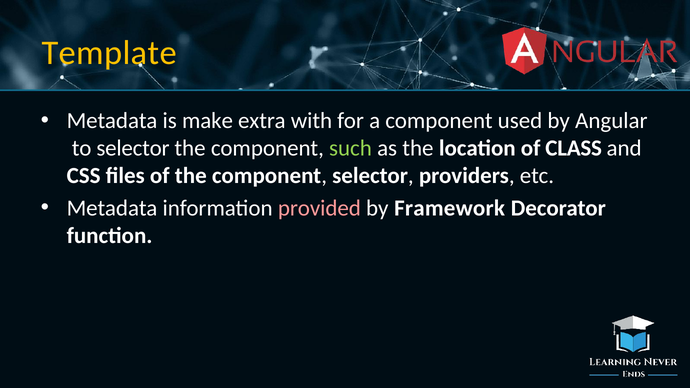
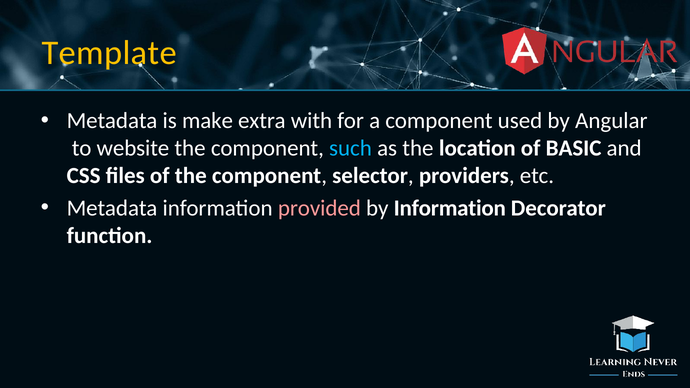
to selector: selector -> website
such colour: light green -> light blue
CLASS: CLASS -> BASIC
by Framework: Framework -> Information
